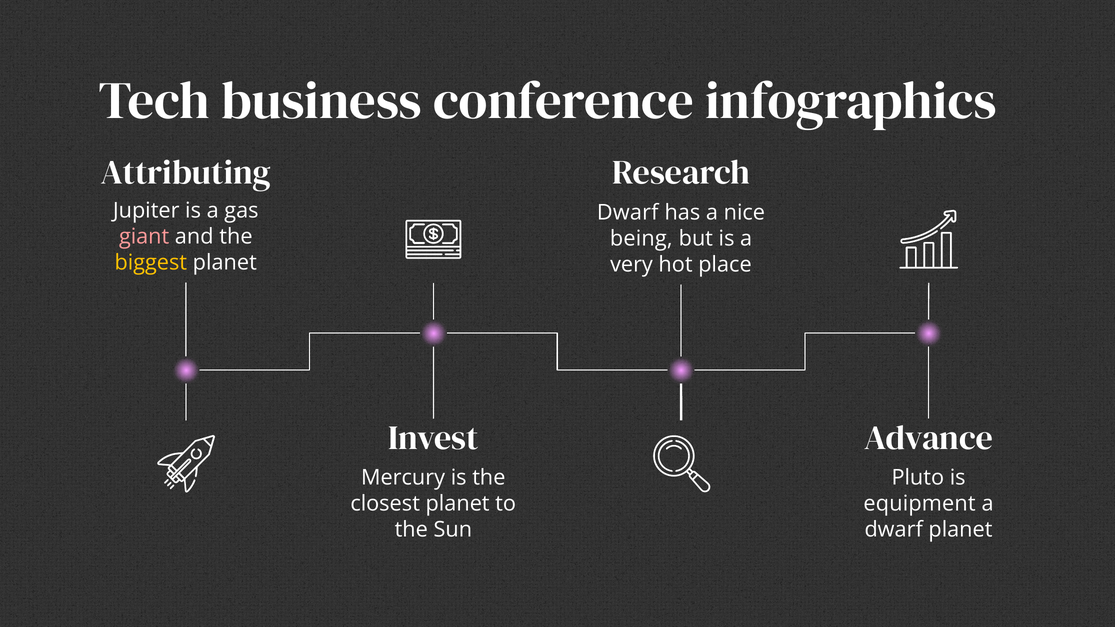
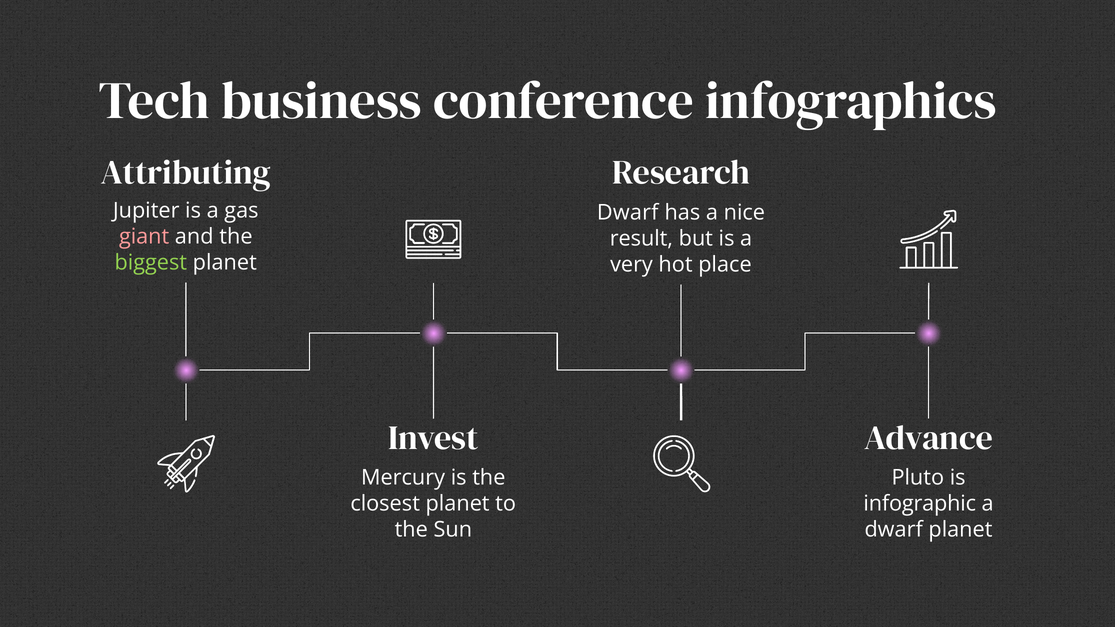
being: being -> result
biggest colour: yellow -> light green
equipment: equipment -> infographic
